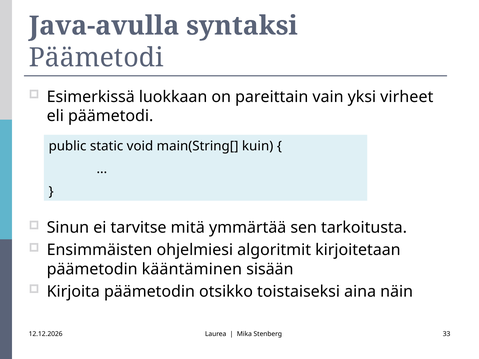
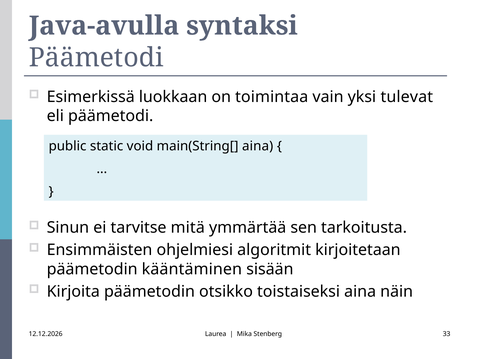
pareittain: pareittain -> toimintaa
virheet: virheet -> tulevat
main(String[ kuin: kuin -> aina
